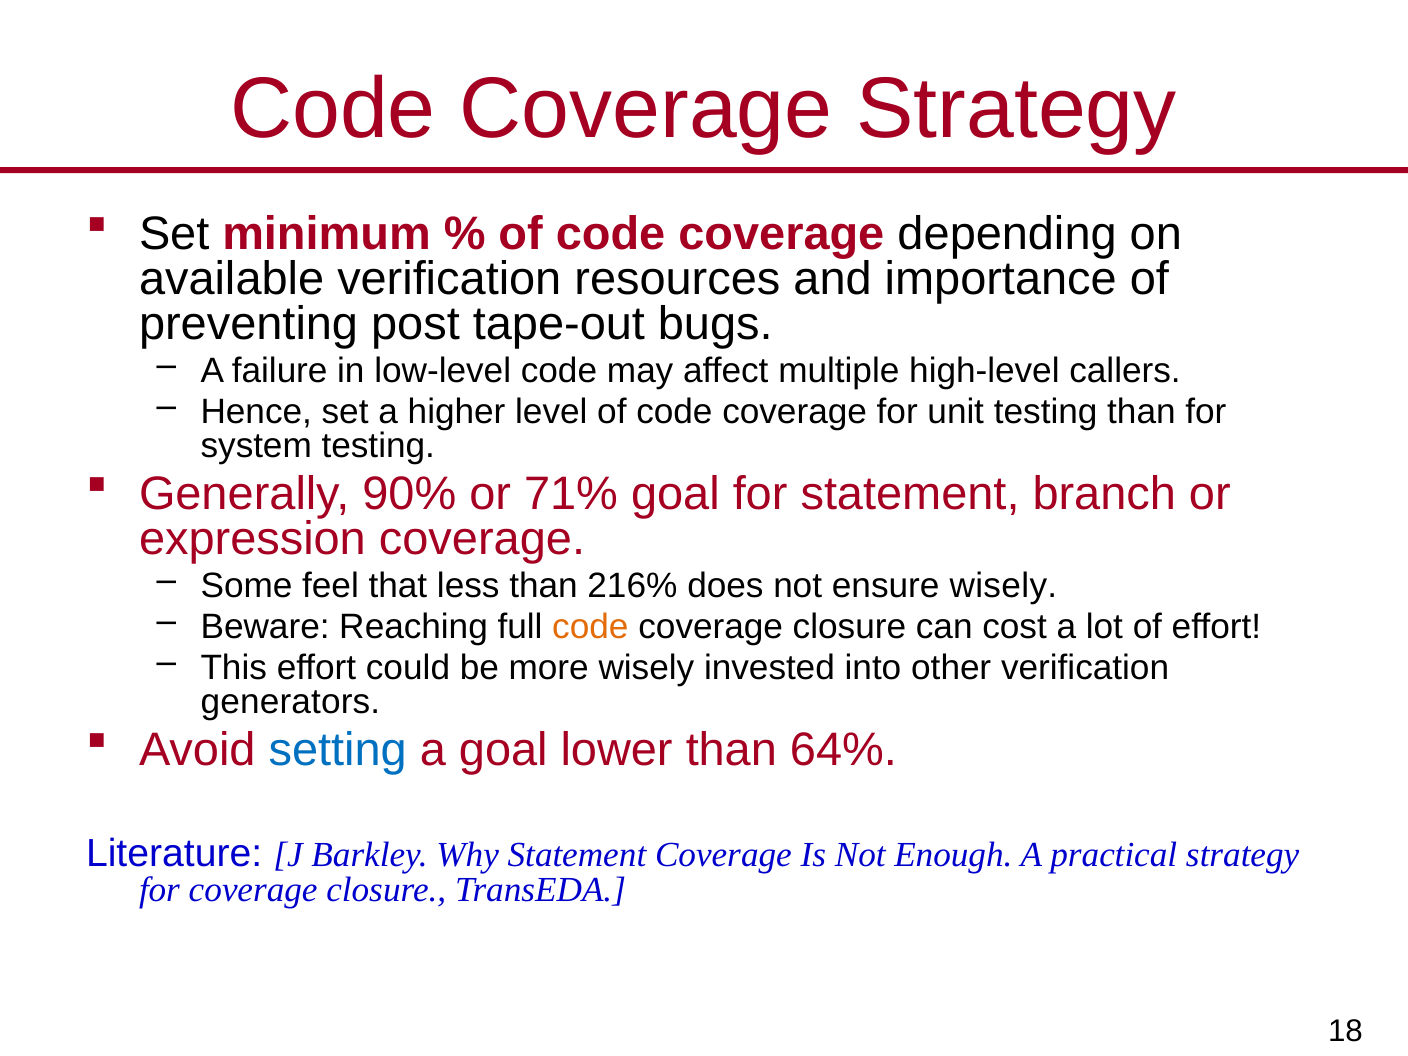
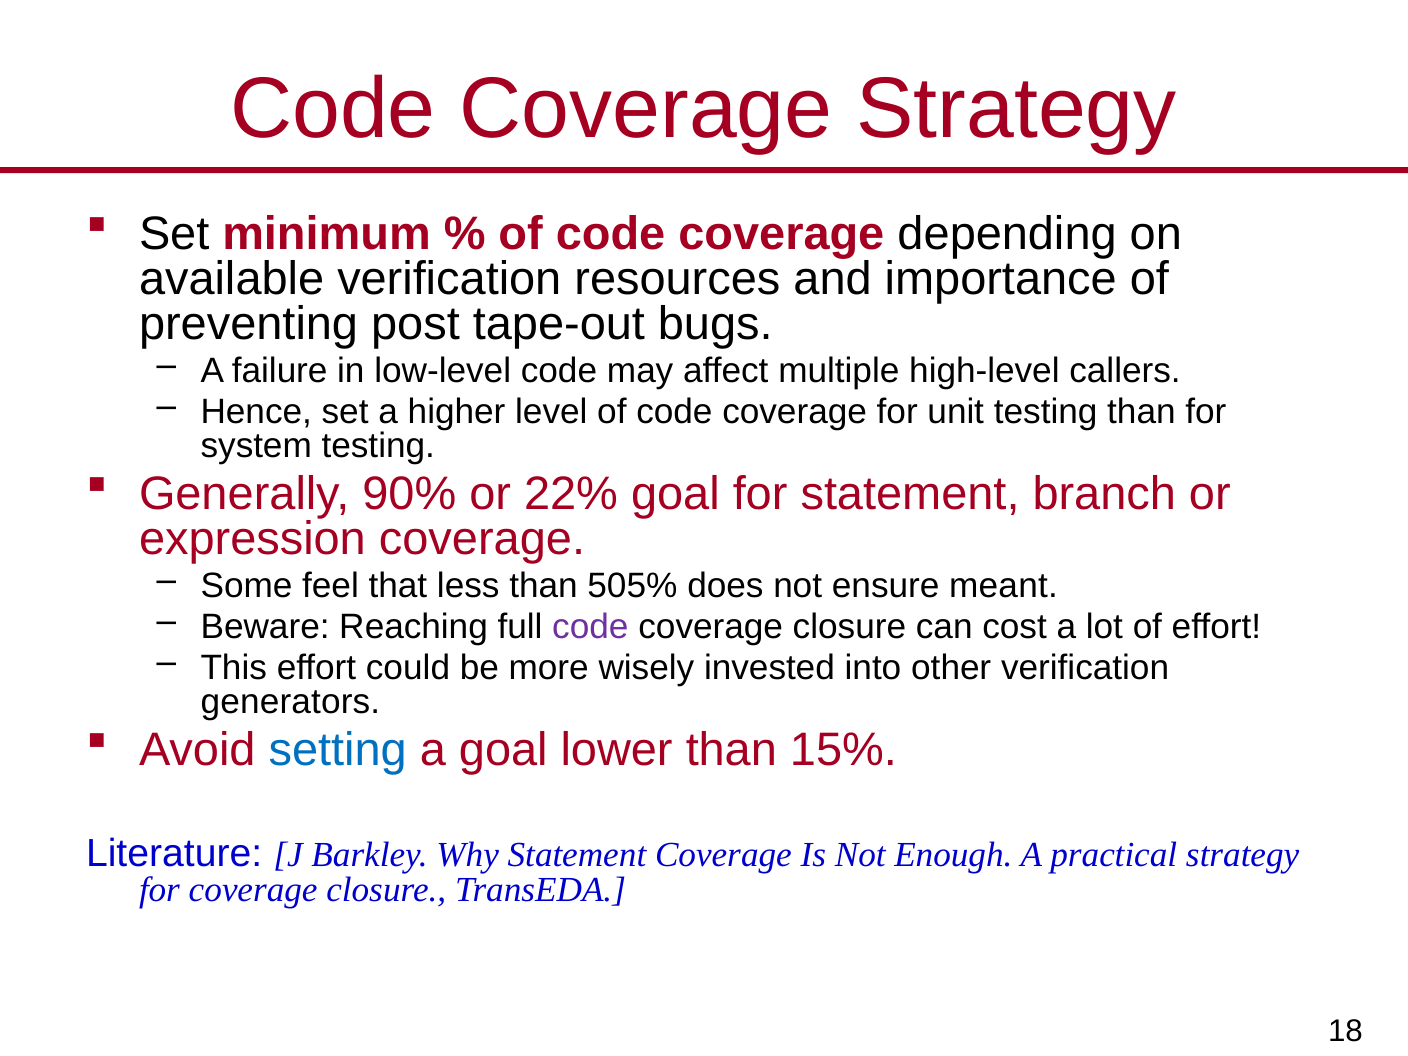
71%: 71% -> 22%
216%: 216% -> 505%
ensure wisely: wisely -> meant
code at (590, 627) colour: orange -> purple
64%: 64% -> 15%
